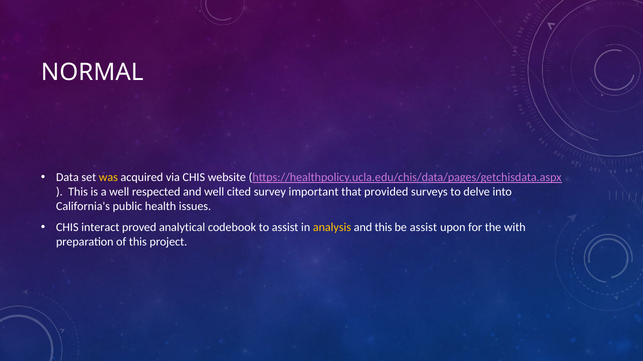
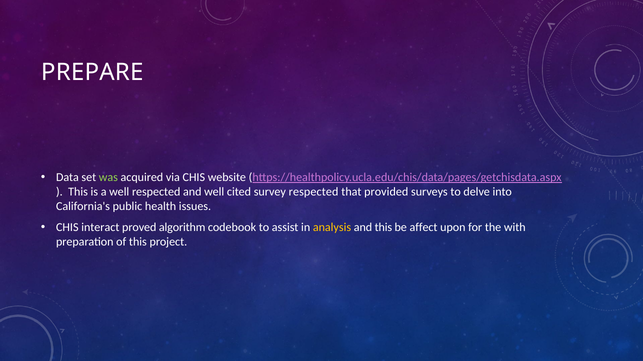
NORMAL: NORMAL -> PREPARE
was colour: yellow -> light green
survey important: important -> respected
analytical: analytical -> algorithm
be assist: assist -> affect
